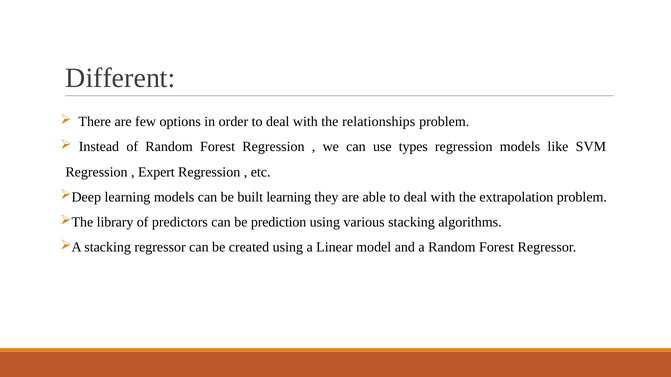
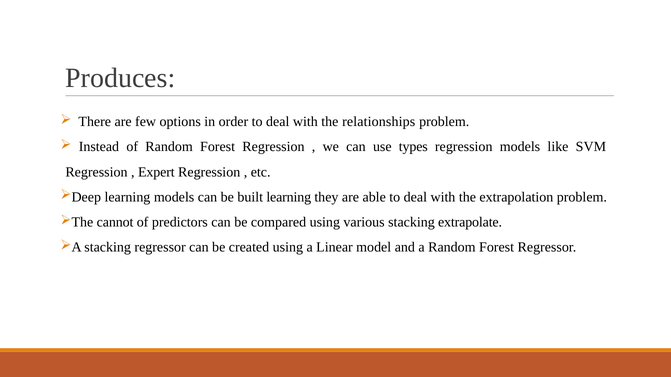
Different: Different -> Produces
library: library -> cannot
prediction: prediction -> compared
algorithms: algorithms -> extrapolate
